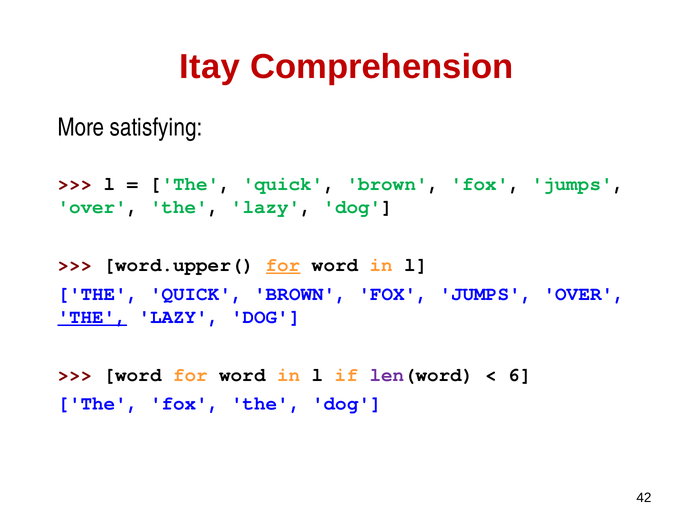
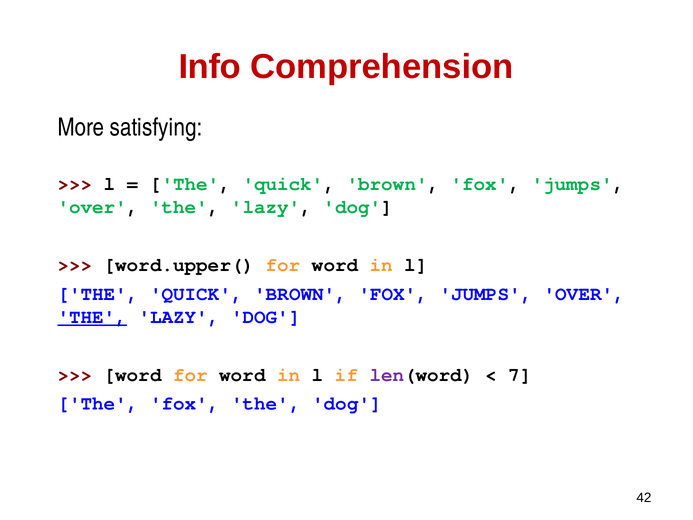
Itay: Itay -> Info
for at (283, 265) underline: present -> none
6: 6 -> 7
